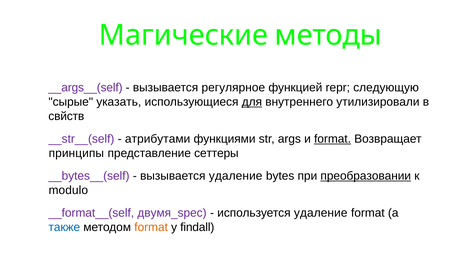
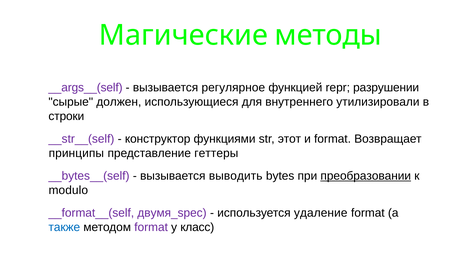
следующую: следующую -> разрушении
указать: указать -> должен
для underline: present -> none
свйств: свйств -> строки
атрибутами: атрибутами -> конструктор
args: args -> этот
format at (333, 139) underline: present -> none
сеттеры: сеттеры -> геттеры
вызывается удаление: удаление -> выводить
format at (151, 227) colour: orange -> purple
findall: findall -> класс
